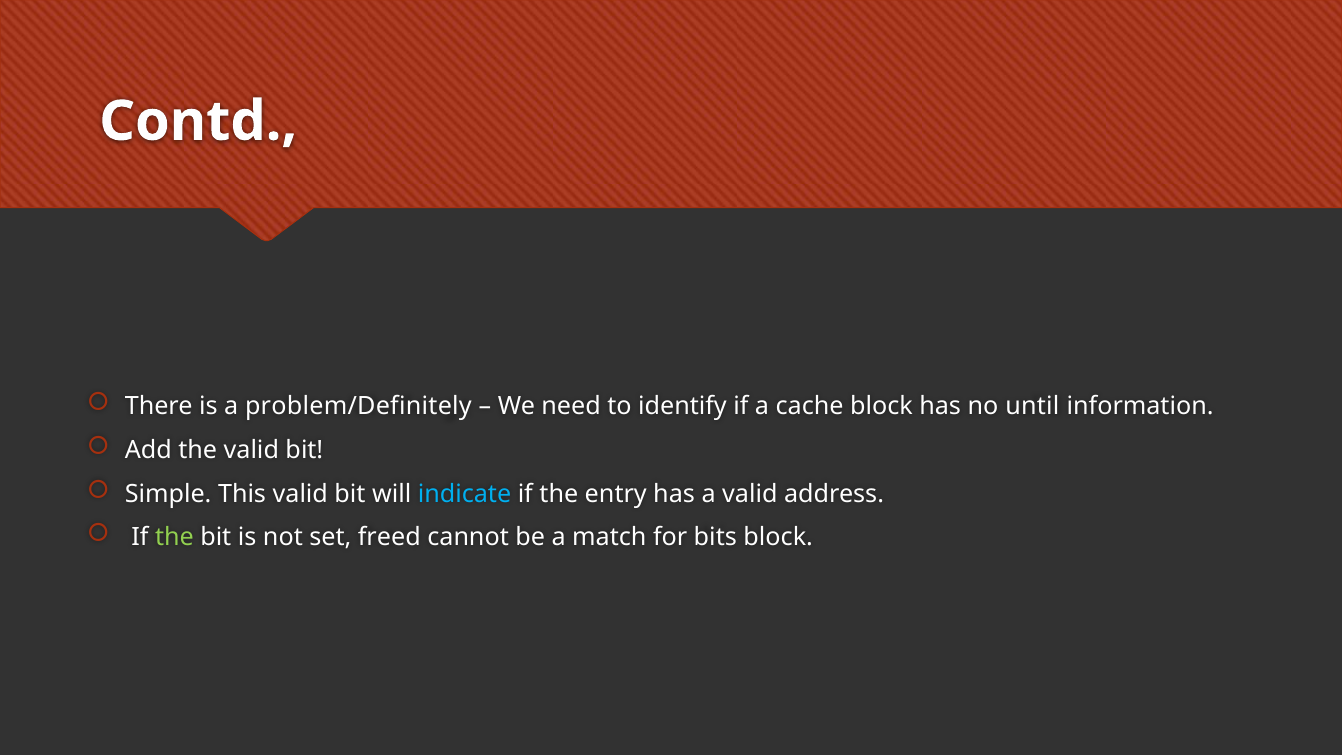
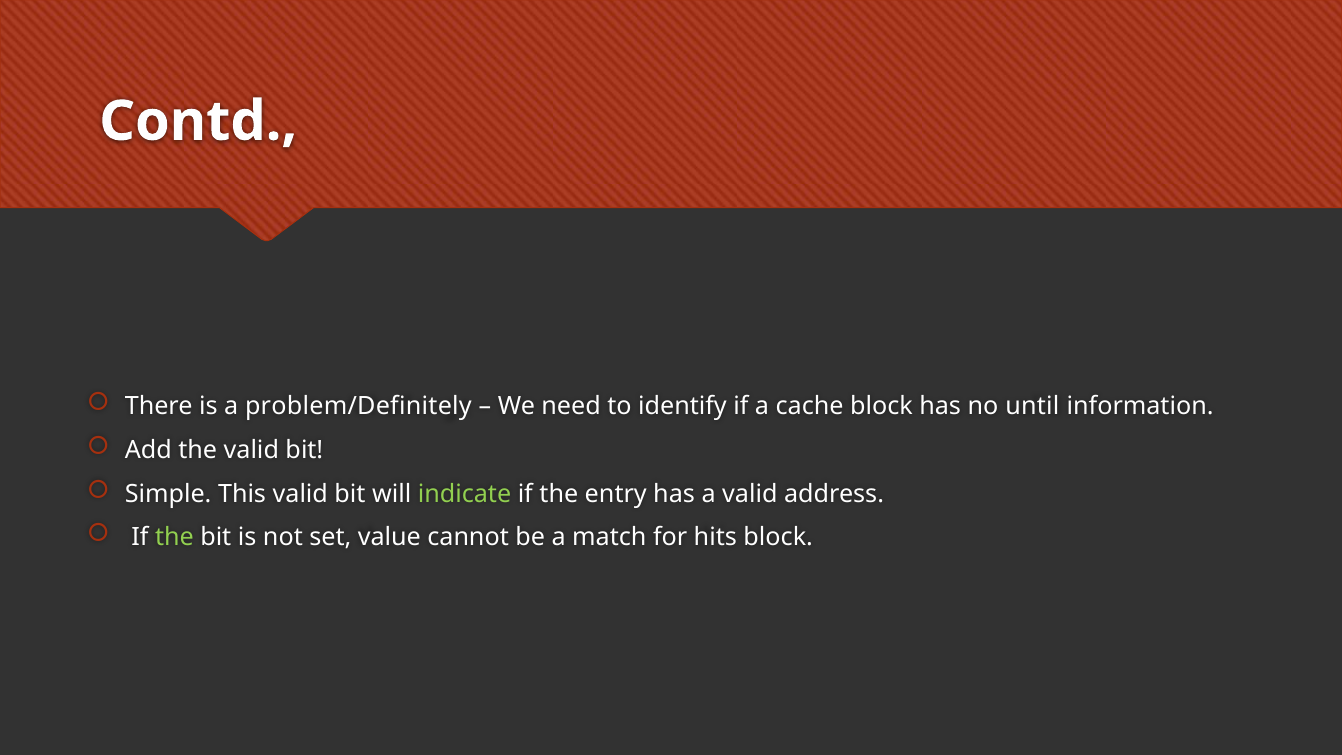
indicate colour: light blue -> light green
freed: freed -> value
bits: bits -> hits
